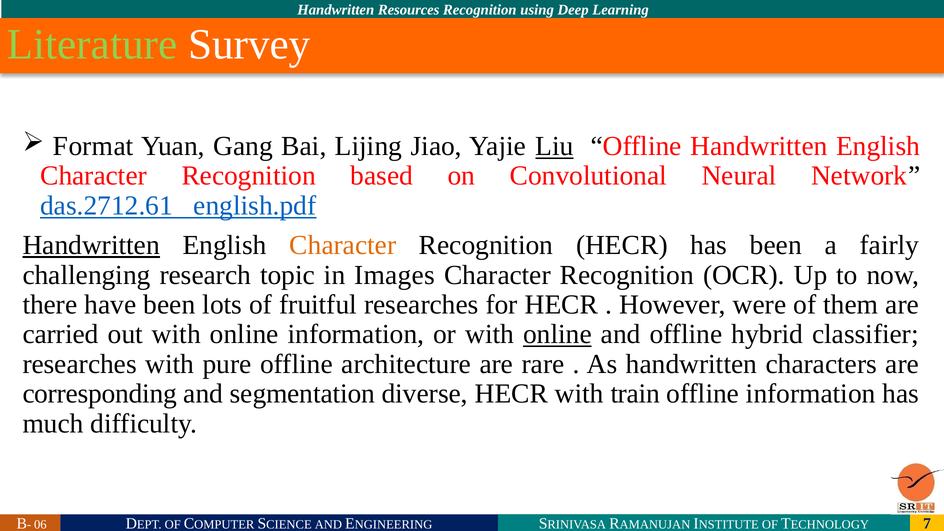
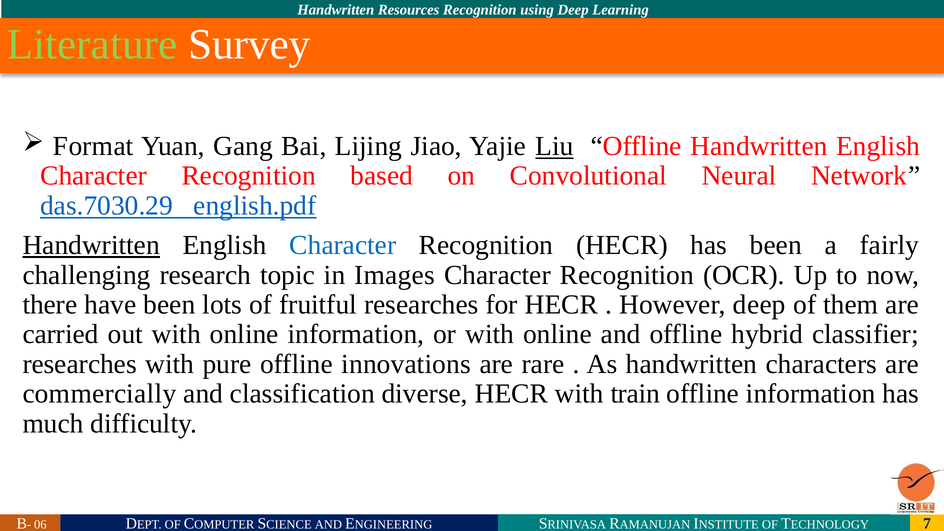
das.2712.61: das.2712.61 -> das.7030.29
Character at (343, 245) colour: orange -> blue
However were: were -> deep
online at (557, 334) underline: present -> none
architecture: architecture -> innovations
corresponding: corresponding -> commercially
segmentation: segmentation -> classification
